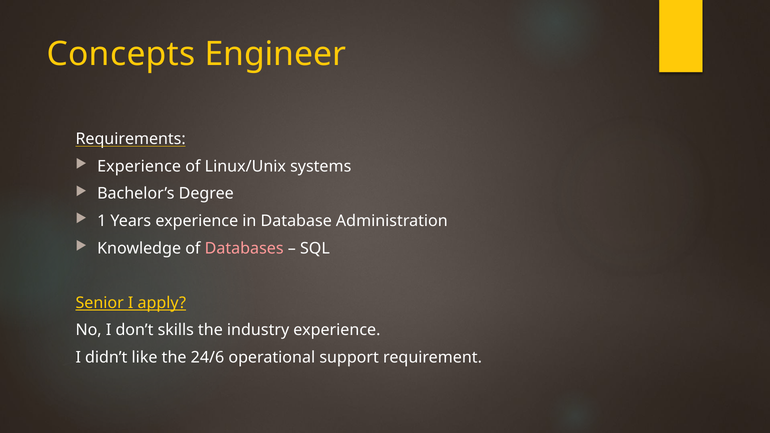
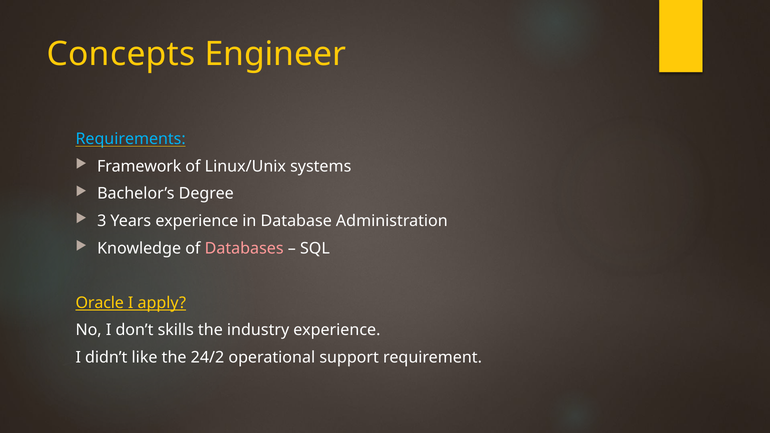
Requirements colour: white -> light blue
Experience at (139, 166): Experience -> Framework
1: 1 -> 3
Senior: Senior -> Oracle
24/6: 24/6 -> 24/2
